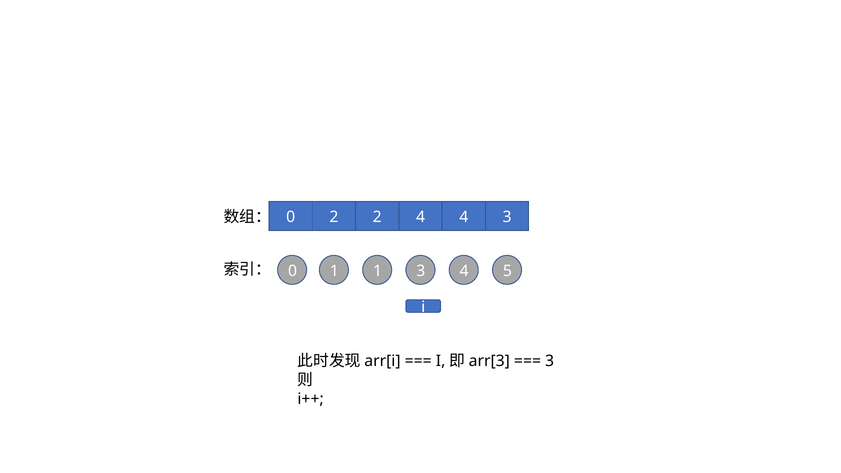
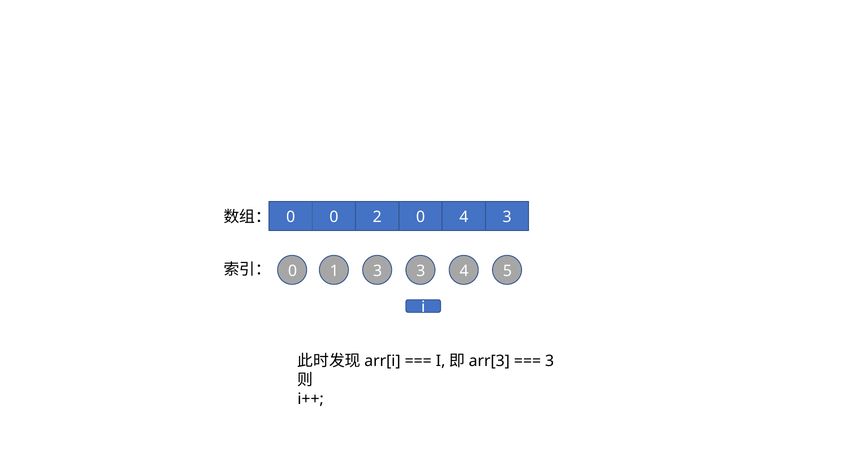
0 2: 2 -> 0
2 4: 4 -> 0
1 1: 1 -> 3
